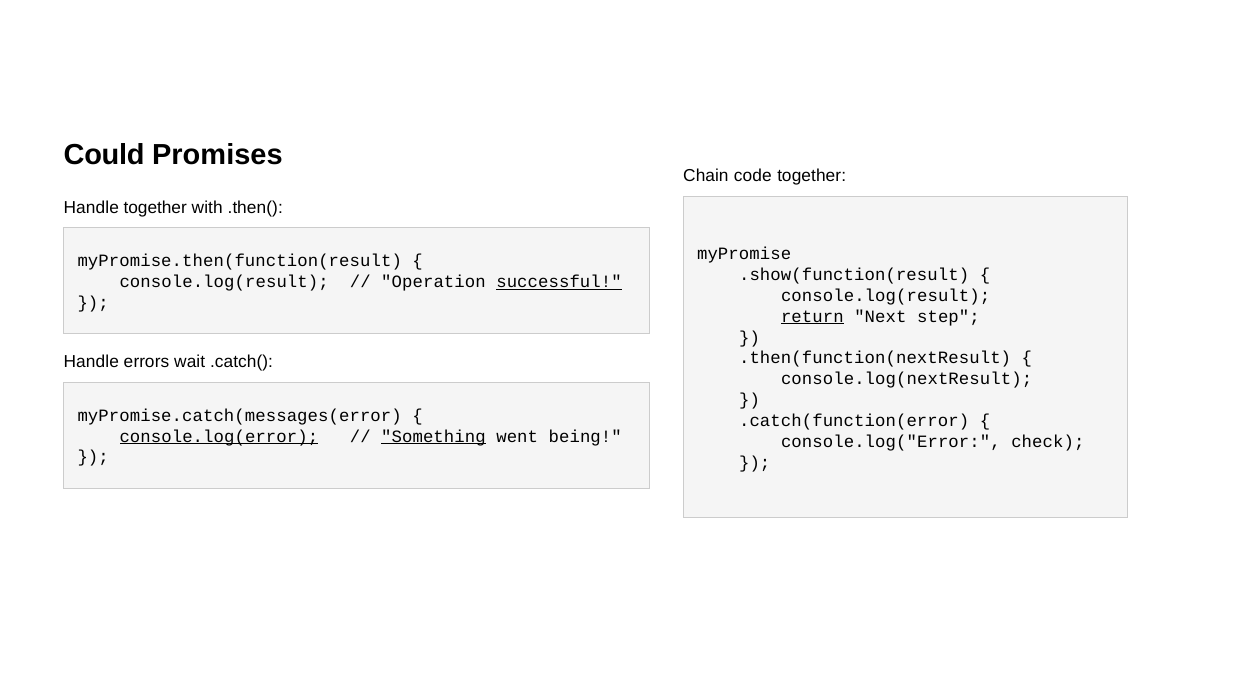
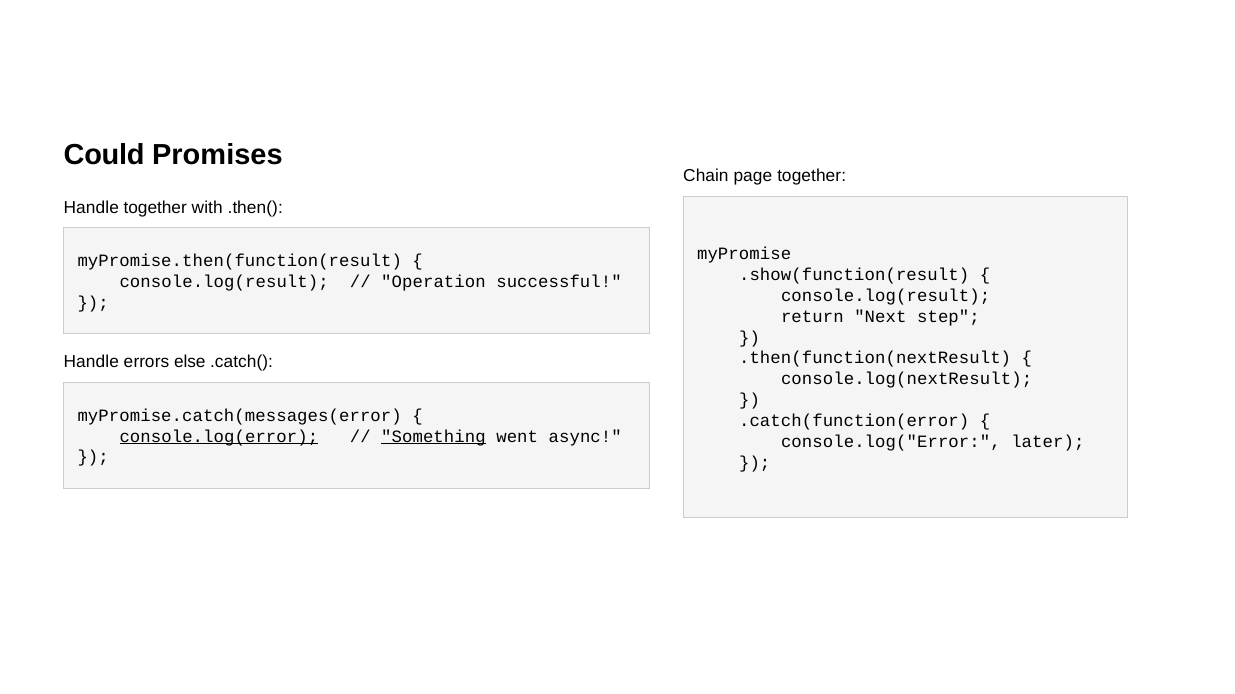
code: code -> page
successful underline: present -> none
return underline: present -> none
wait: wait -> else
being: being -> async
check: check -> later
